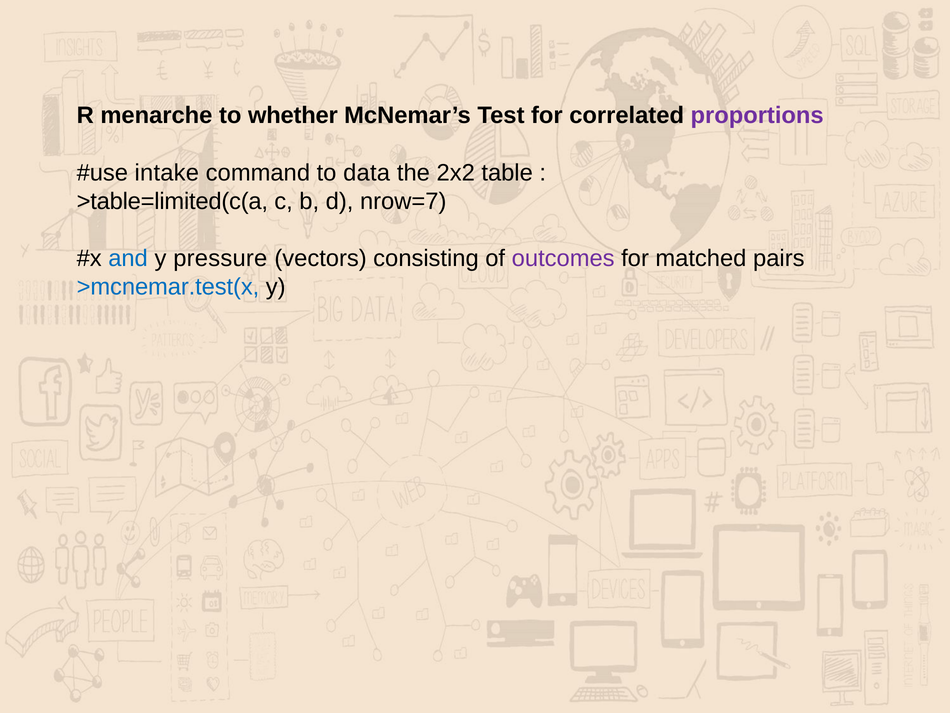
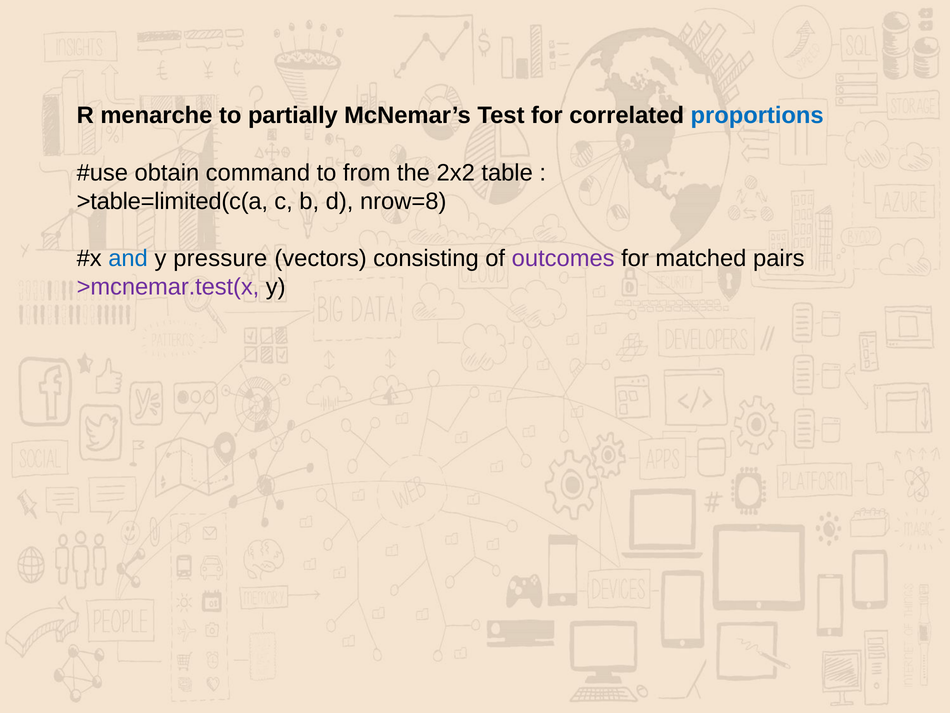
whether: whether -> partially
proportions colour: purple -> blue
intake: intake -> obtain
data: data -> from
nrow=7: nrow=7 -> nrow=8
>mcnemar.test(x colour: blue -> purple
